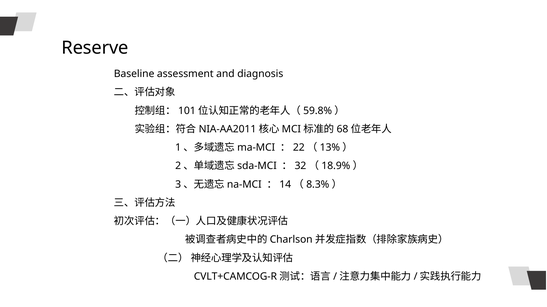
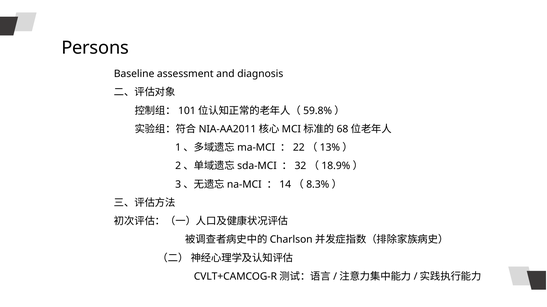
Reserve: Reserve -> Persons
